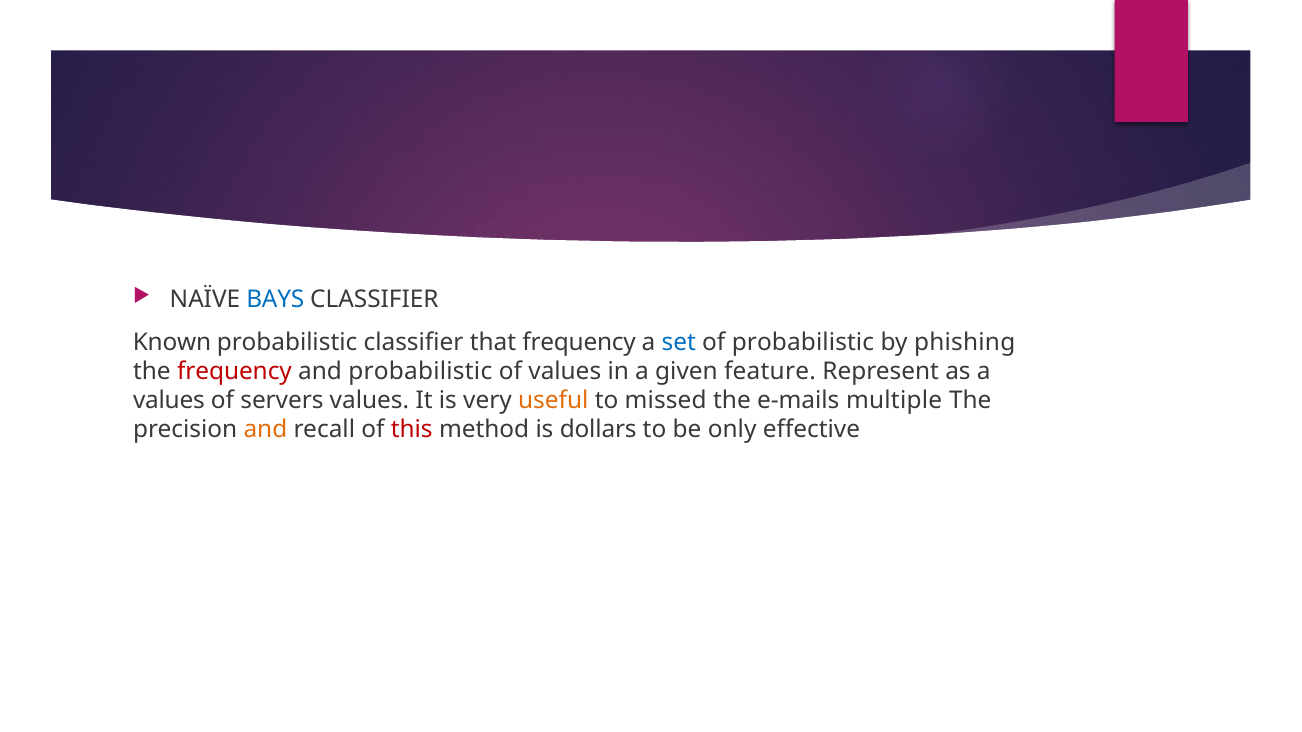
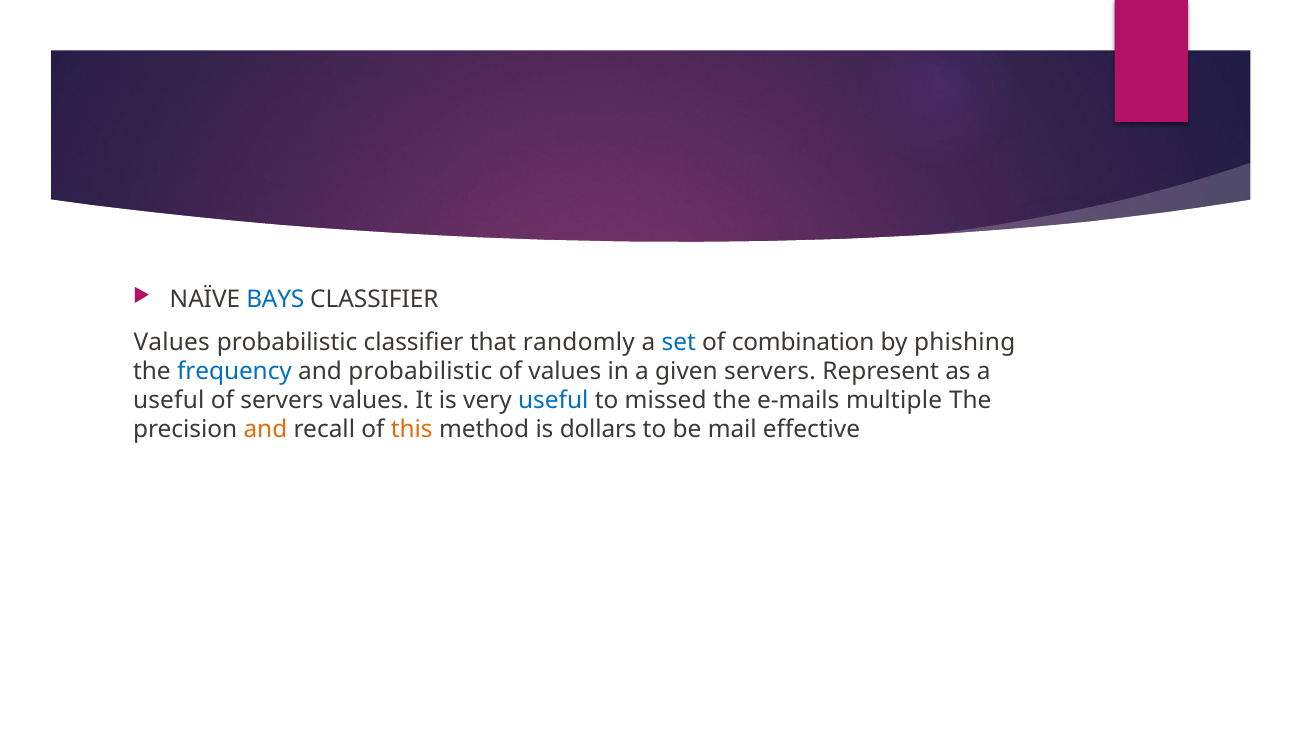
Known at (172, 342): Known -> Values
that frequency: frequency -> randomly
of probabilistic: probabilistic -> combination
frequency at (234, 371) colour: red -> blue
given feature: feature -> servers
values at (169, 401): values -> useful
useful at (553, 401) colour: orange -> blue
this colour: red -> orange
only: only -> mail
